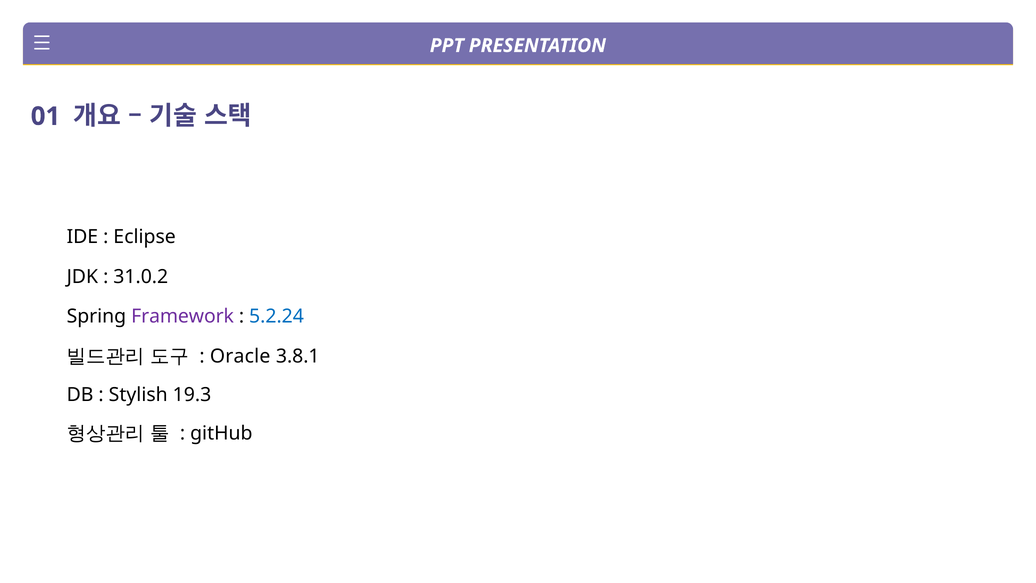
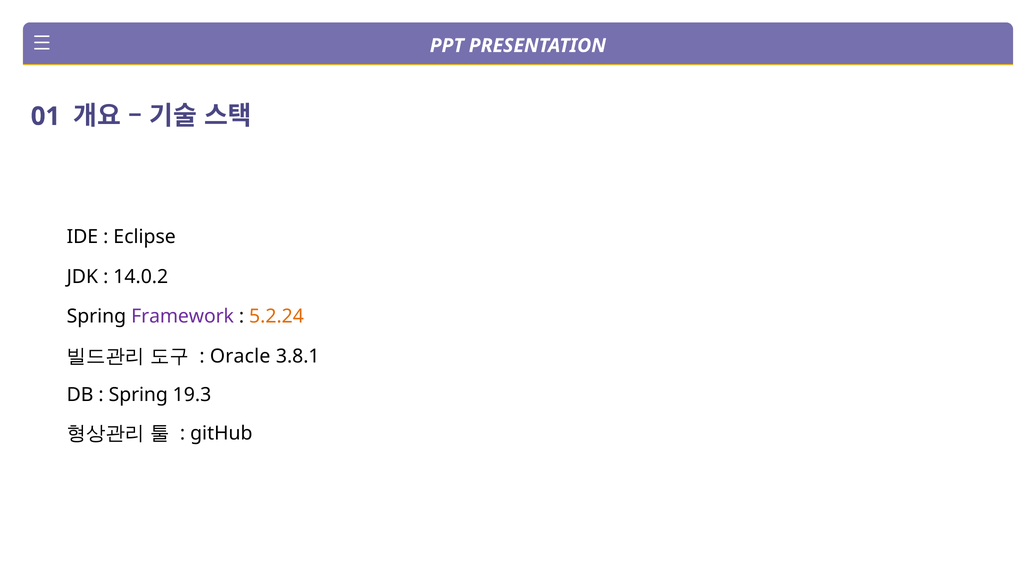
31.0.2: 31.0.2 -> 14.0.2
5.2.24 colour: blue -> orange
Stylish at (138, 395): Stylish -> Spring
